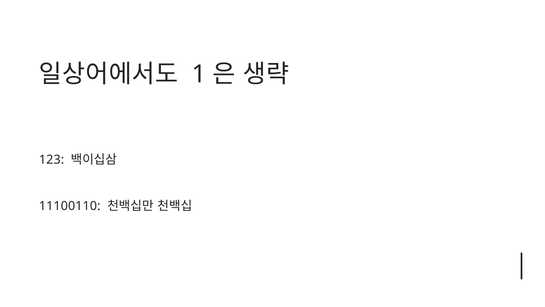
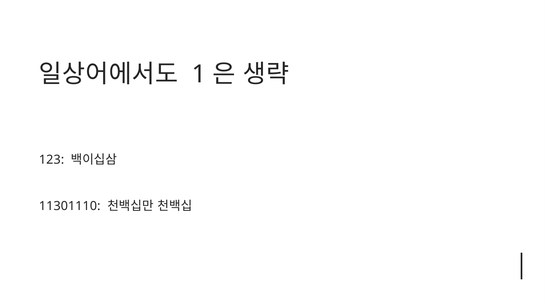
11100110: 11100110 -> 11301110
